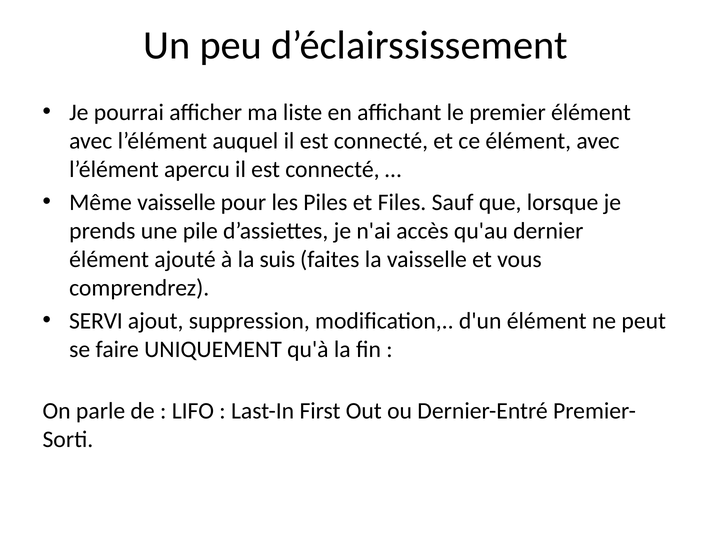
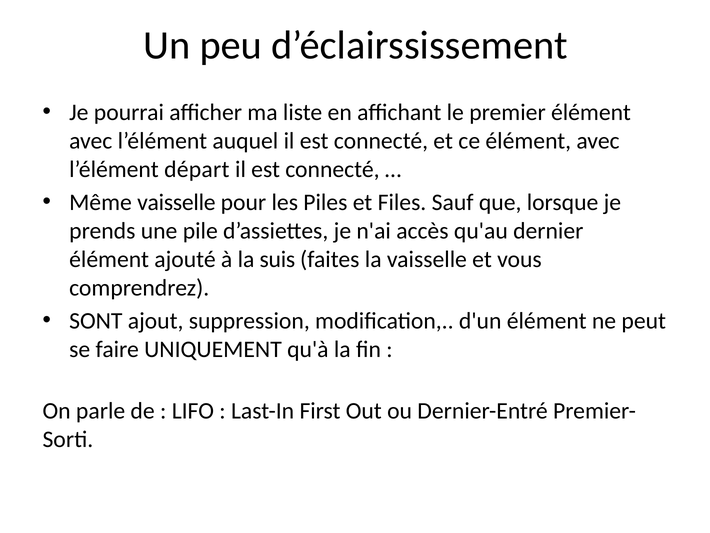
apercu: apercu -> départ
SERVI: SERVI -> SONT
